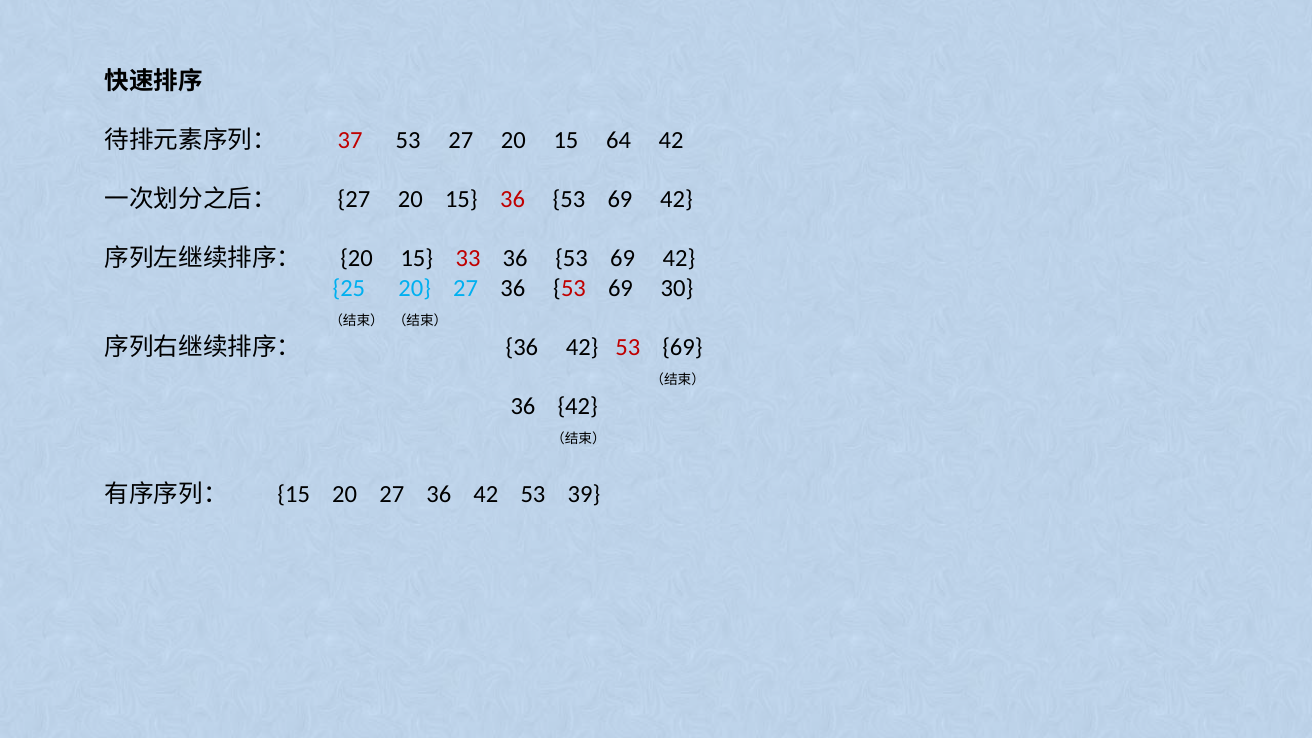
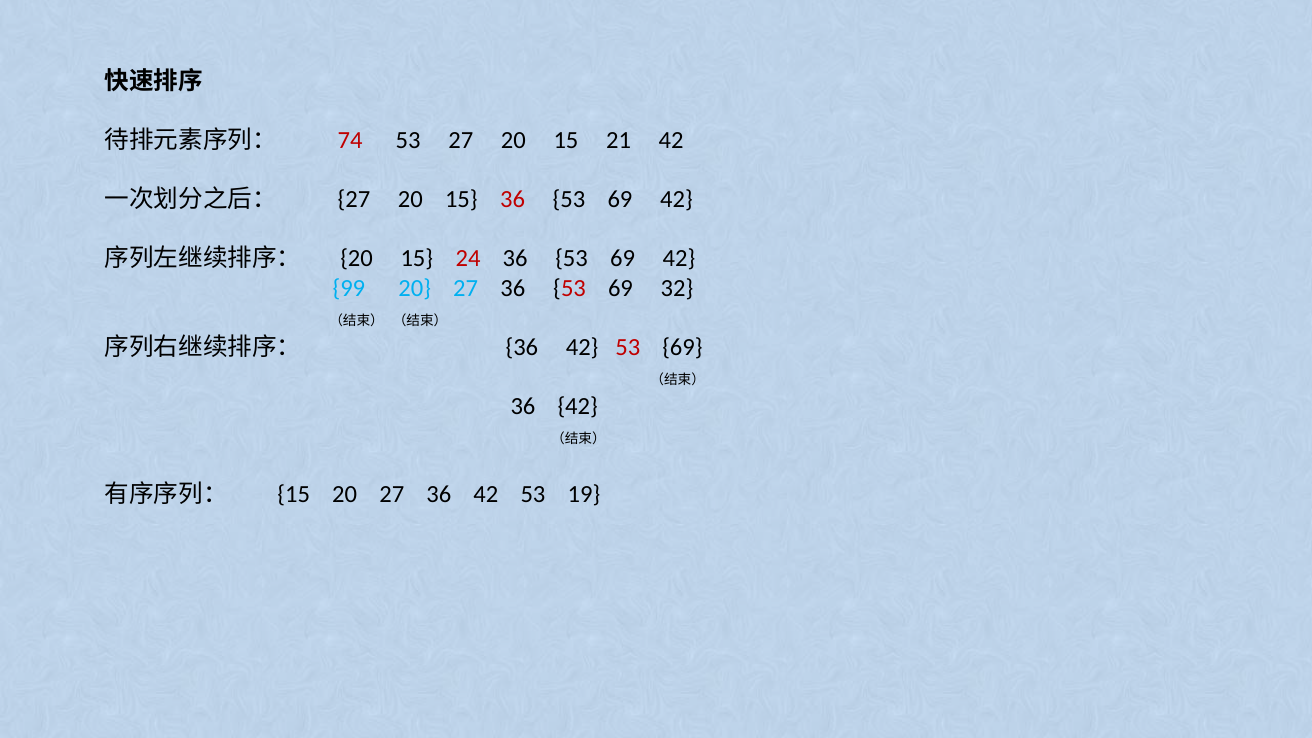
37: 37 -> 74
64: 64 -> 21
33: 33 -> 24
25: 25 -> 99
30: 30 -> 32
39: 39 -> 19
